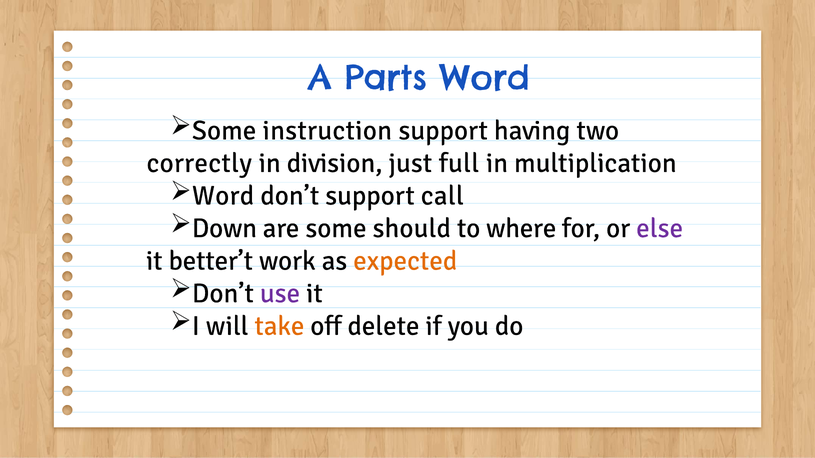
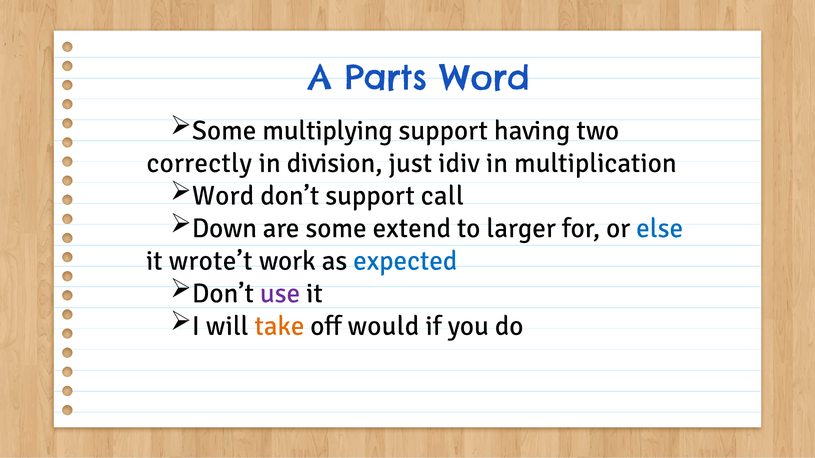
instruction: instruction -> multiplying
full: full -> idiv
should: should -> extend
where: where -> larger
else colour: purple -> blue
better’t: better’t -> wrote’t
expected colour: orange -> blue
delete: delete -> would
